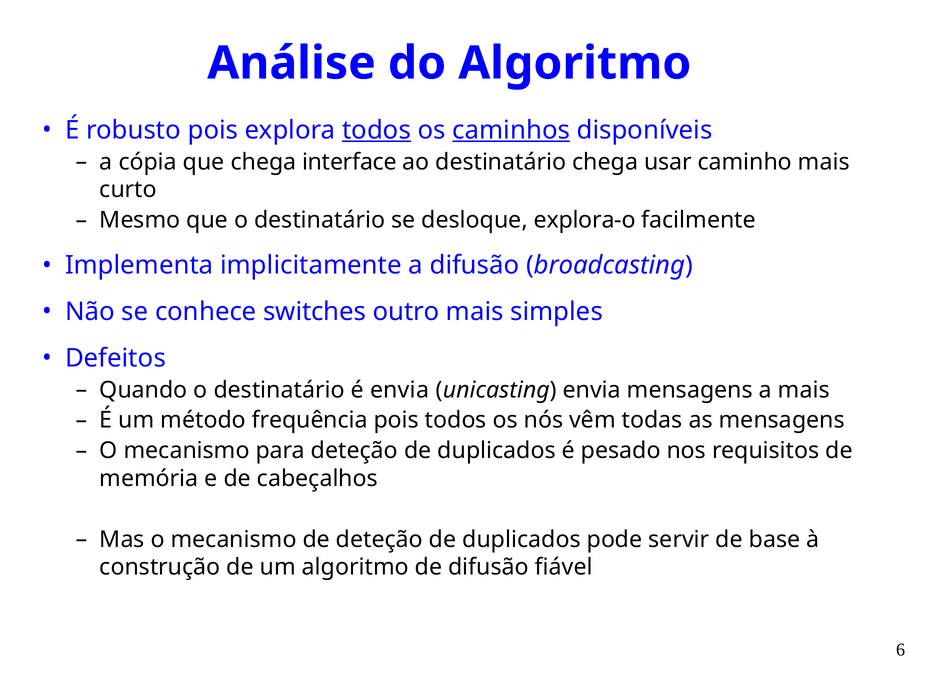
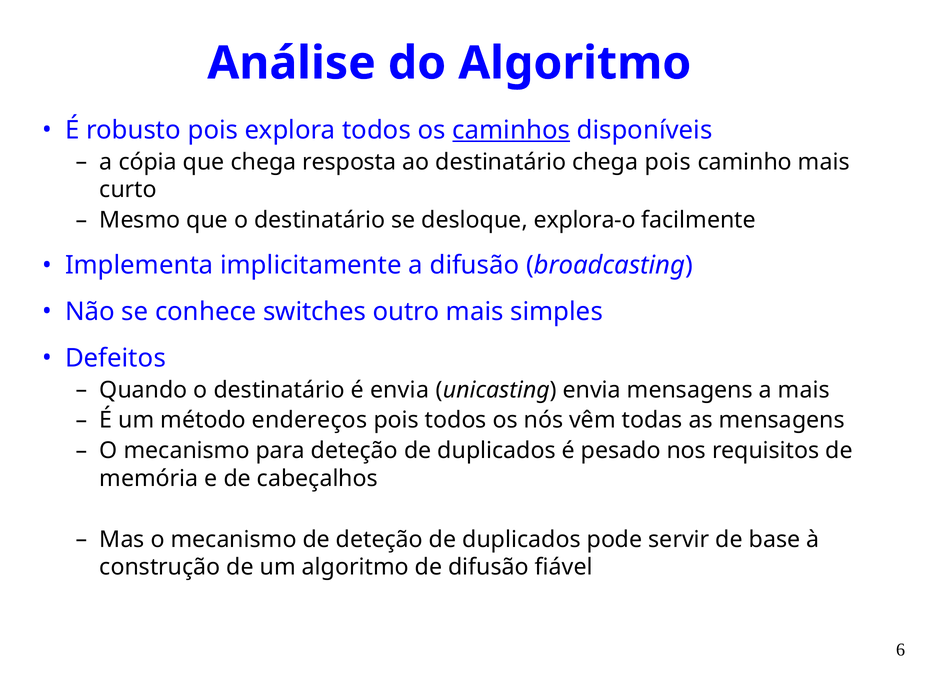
todos at (377, 130) underline: present -> none
interface: interface -> resposta
chega usar: usar -> pois
frequência: frequência -> endereços
